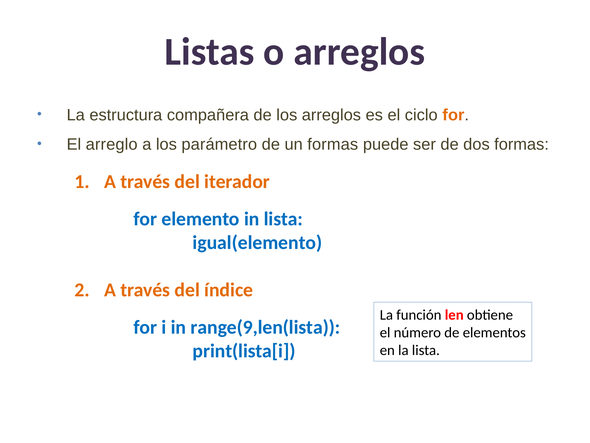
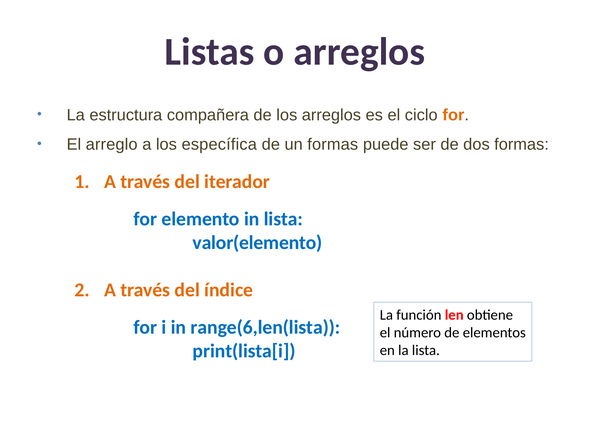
parámetro: parámetro -> específica
igual(elemento: igual(elemento -> valor(elemento
range(9,len(lista: range(9,len(lista -> range(6,len(lista
